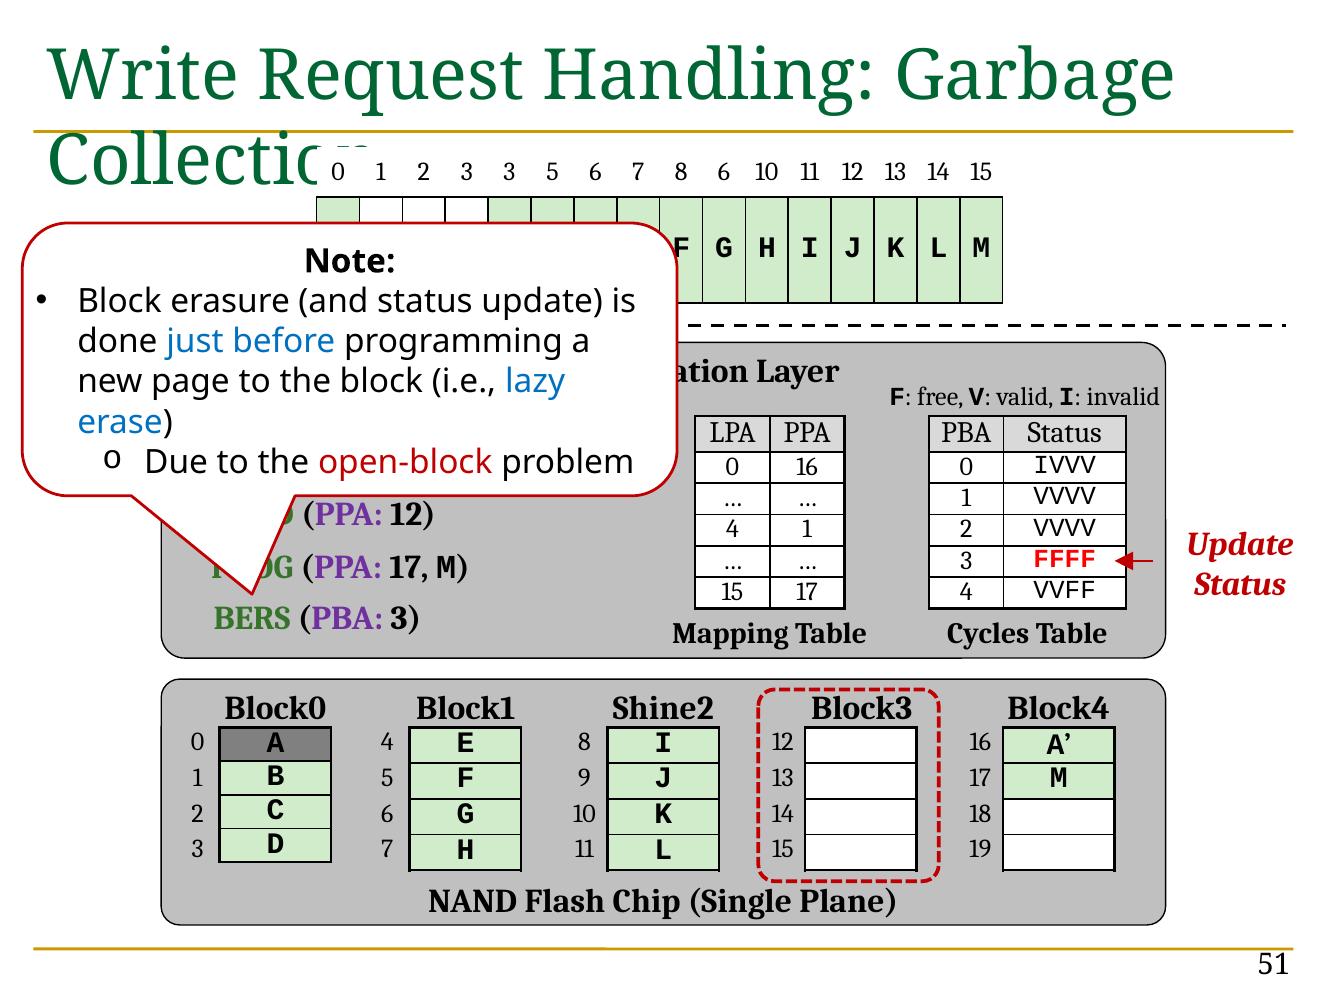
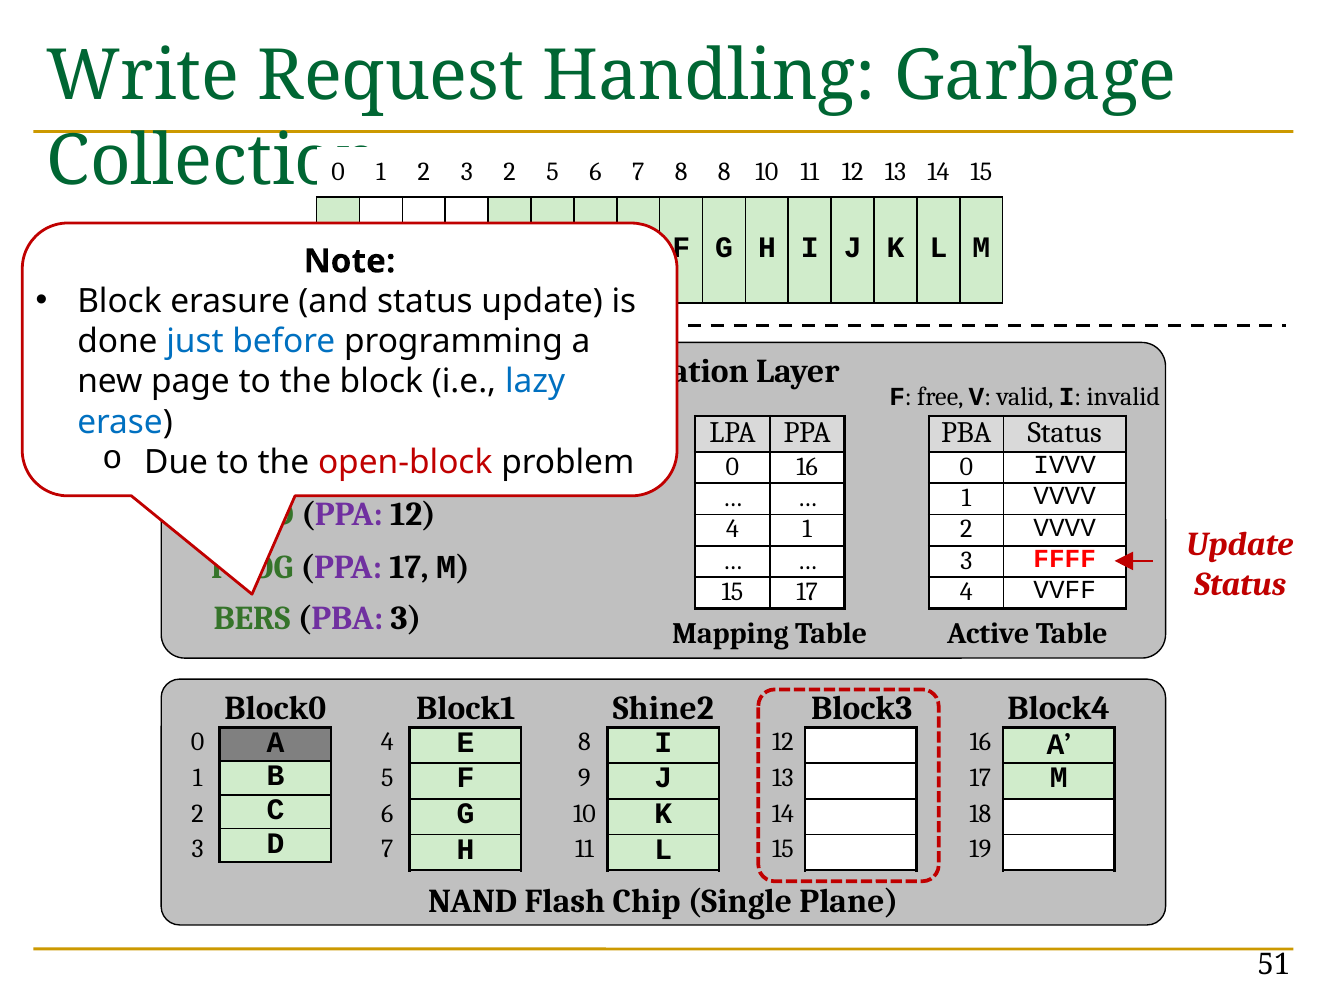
3 3: 3 -> 2
8 6: 6 -> 8
Cycles: Cycles -> Active
